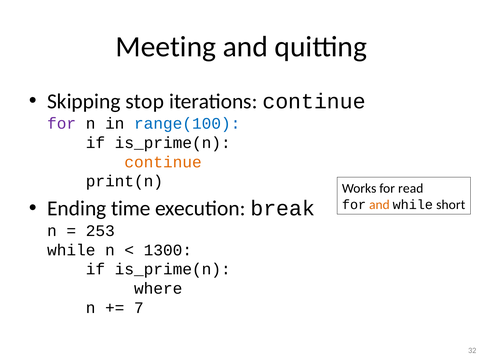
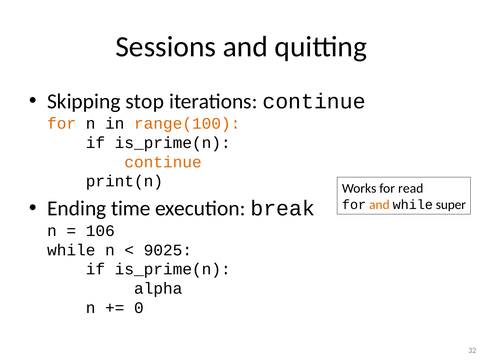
Meeting: Meeting -> Sessions
for at (62, 124) colour: purple -> orange
range(100 colour: blue -> orange
short: short -> super
253: 253 -> 106
1300: 1300 -> 9025
where: where -> alpha
7: 7 -> 0
